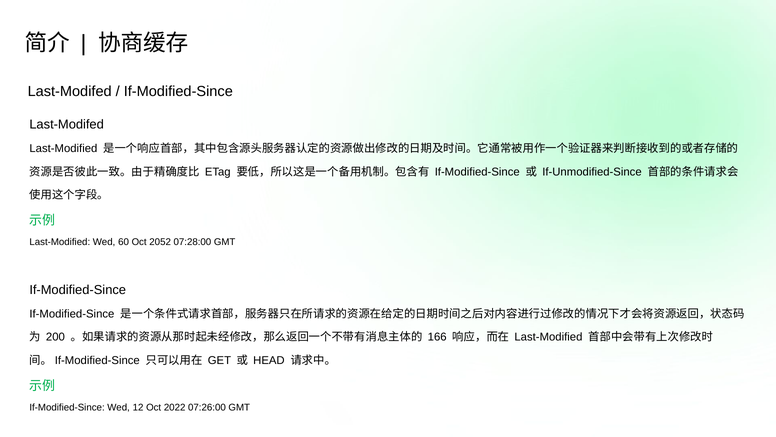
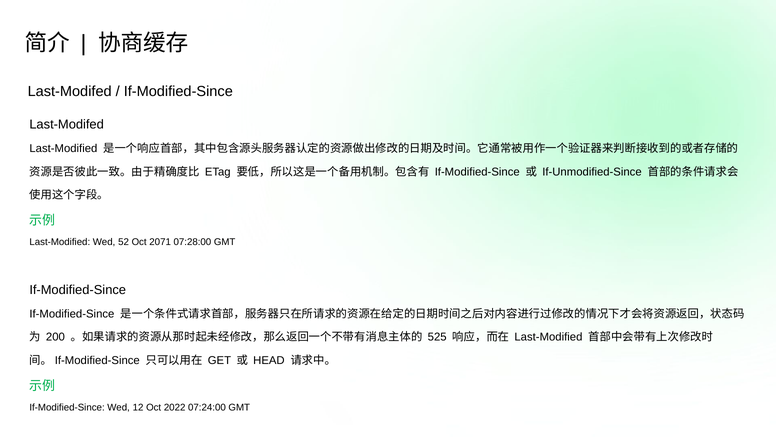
60: 60 -> 52
2052: 2052 -> 2071
166: 166 -> 525
07:26:00: 07:26:00 -> 07:24:00
